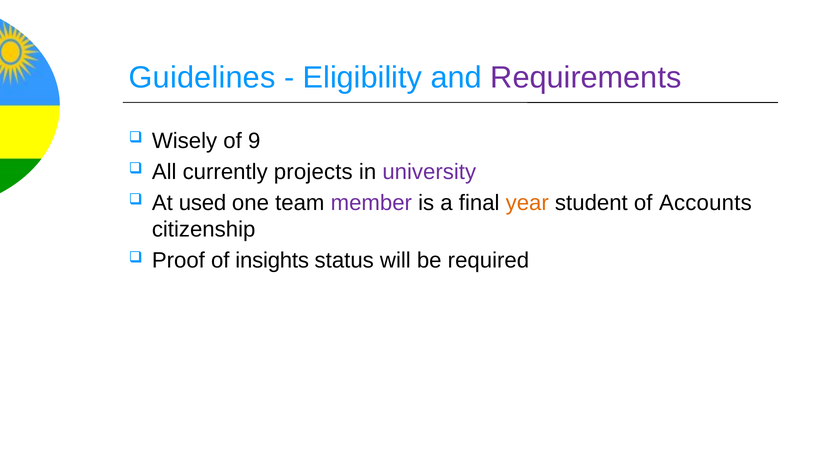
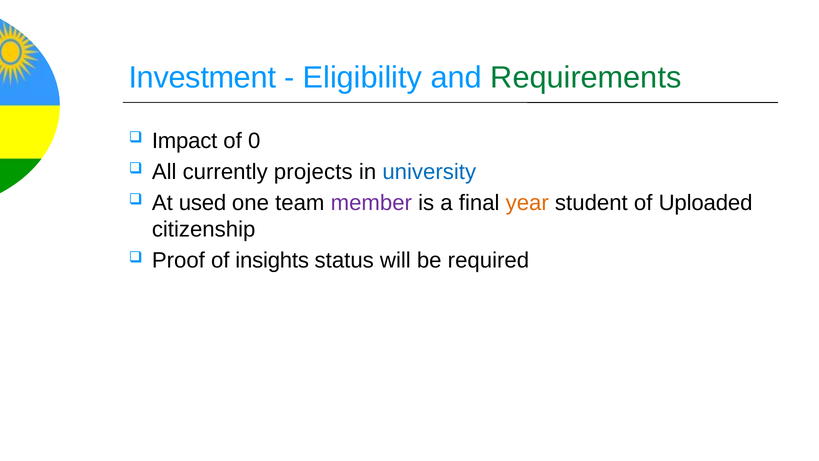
Guidelines: Guidelines -> Investment
Requirements colour: purple -> green
Wisely: Wisely -> Impact
9: 9 -> 0
university colour: purple -> blue
Accounts: Accounts -> Uploaded
